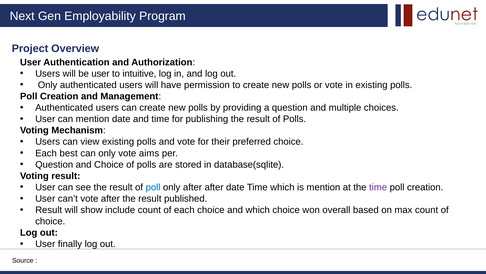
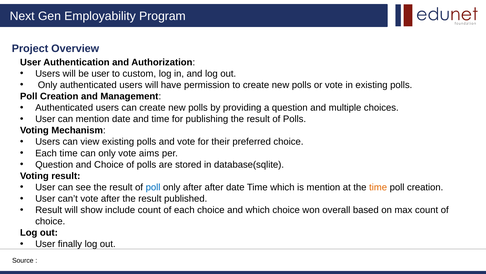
intuitive: intuitive -> custom
Each best: best -> time
time at (378, 187) colour: purple -> orange
